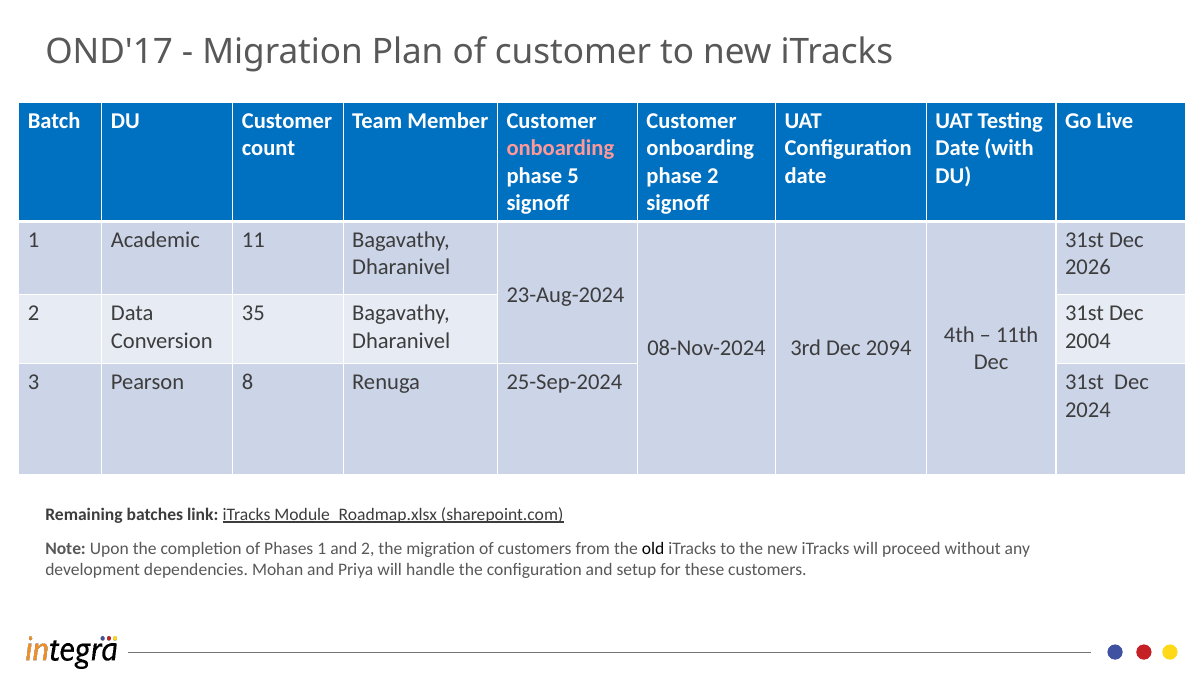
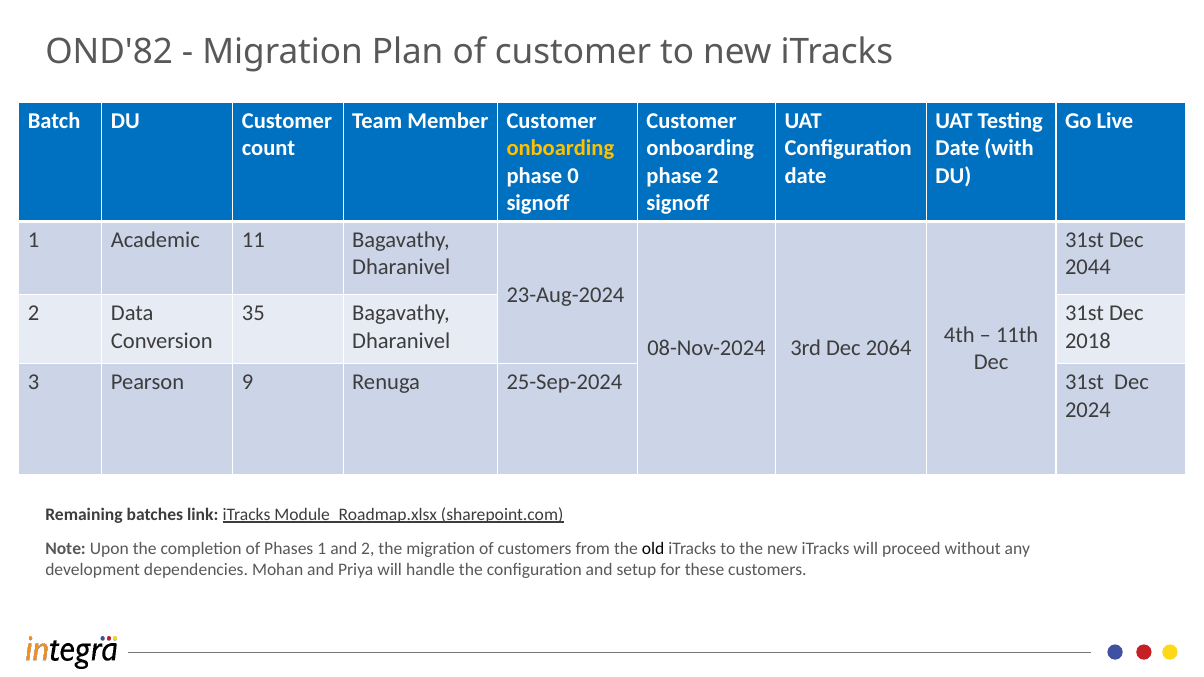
OND'17: OND'17 -> OND'82
onboarding at (560, 148) colour: pink -> yellow
5: 5 -> 0
2026: 2026 -> 2044
2004: 2004 -> 2018
2094: 2094 -> 2064
8: 8 -> 9
